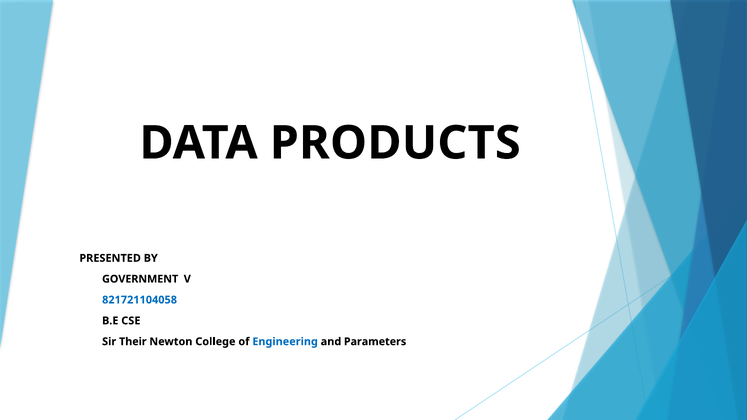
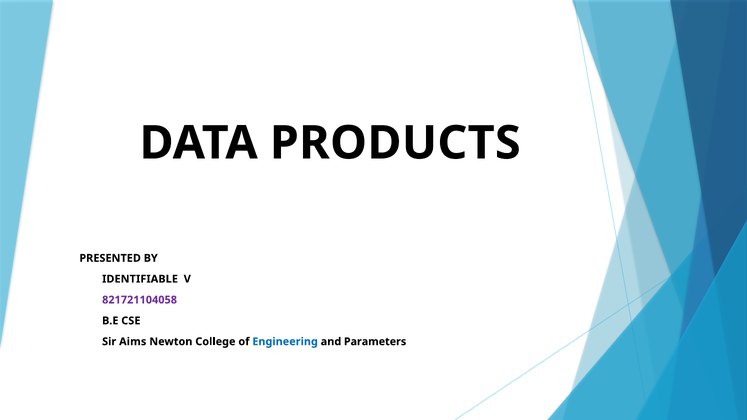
GOVERNMENT: GOVERNMENT -> IDENTIFIABLE
821721104058 colour: blue -> purple
Their: Their -> Aims
